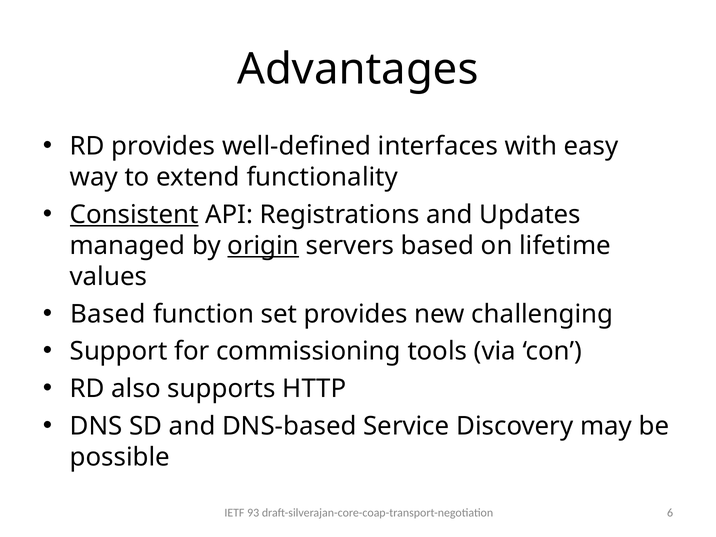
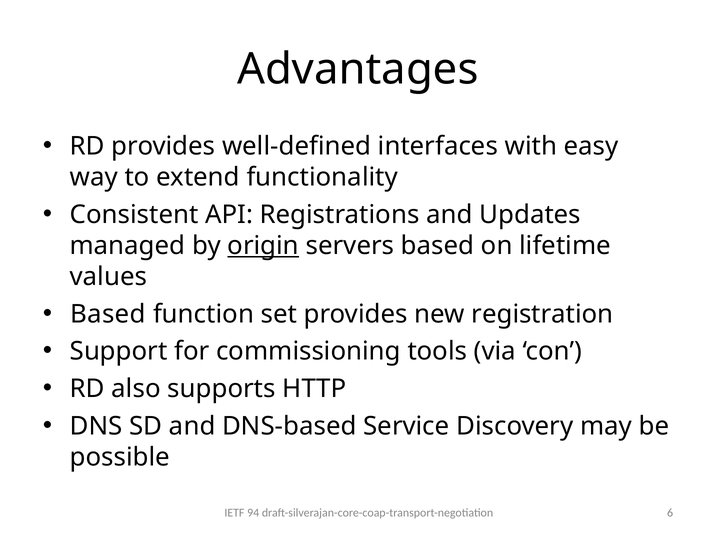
Consistent underline: present -> none
challenging: challenging -> registration
93: 93 -> 94
